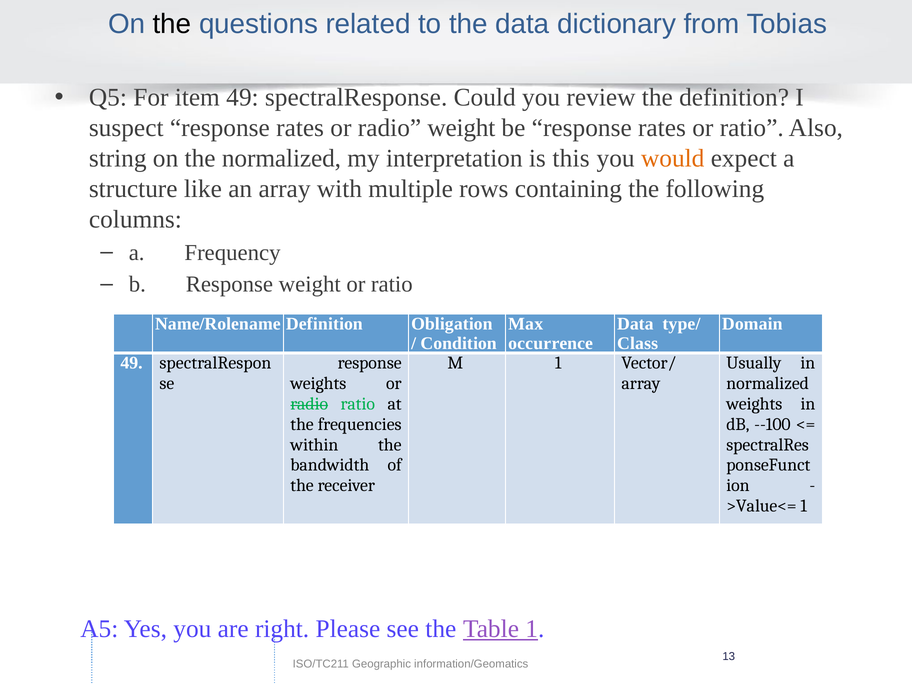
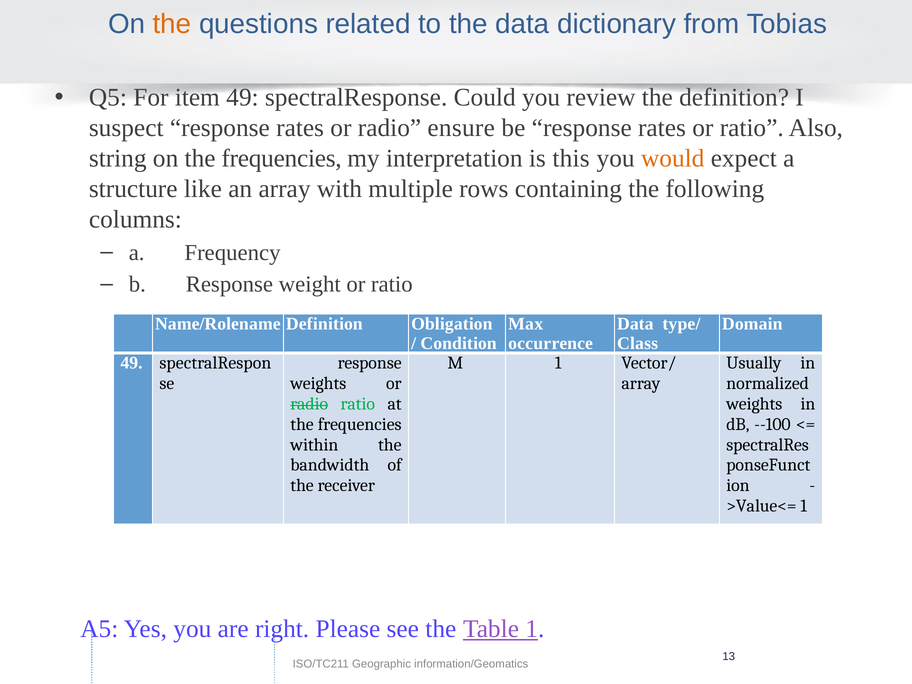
the at (172, 24) colour: black -> orange
radio weight: weight -> ensure
on the normalized: normalized -> frequencies
